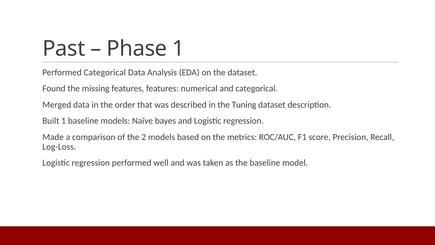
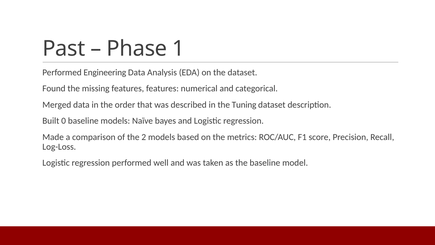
Performed Categorical: Categorical -> Engineering
Built 1: 1 -> 0
